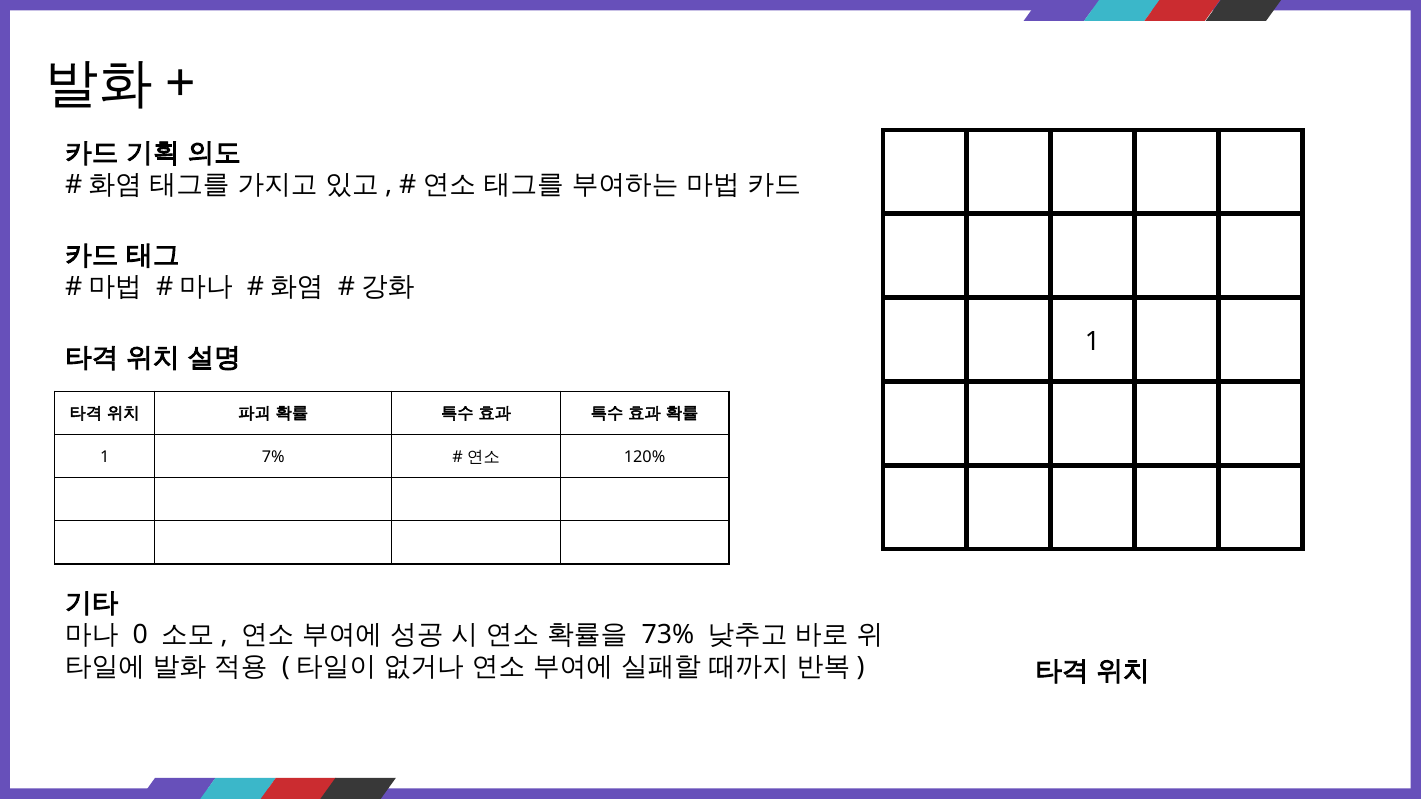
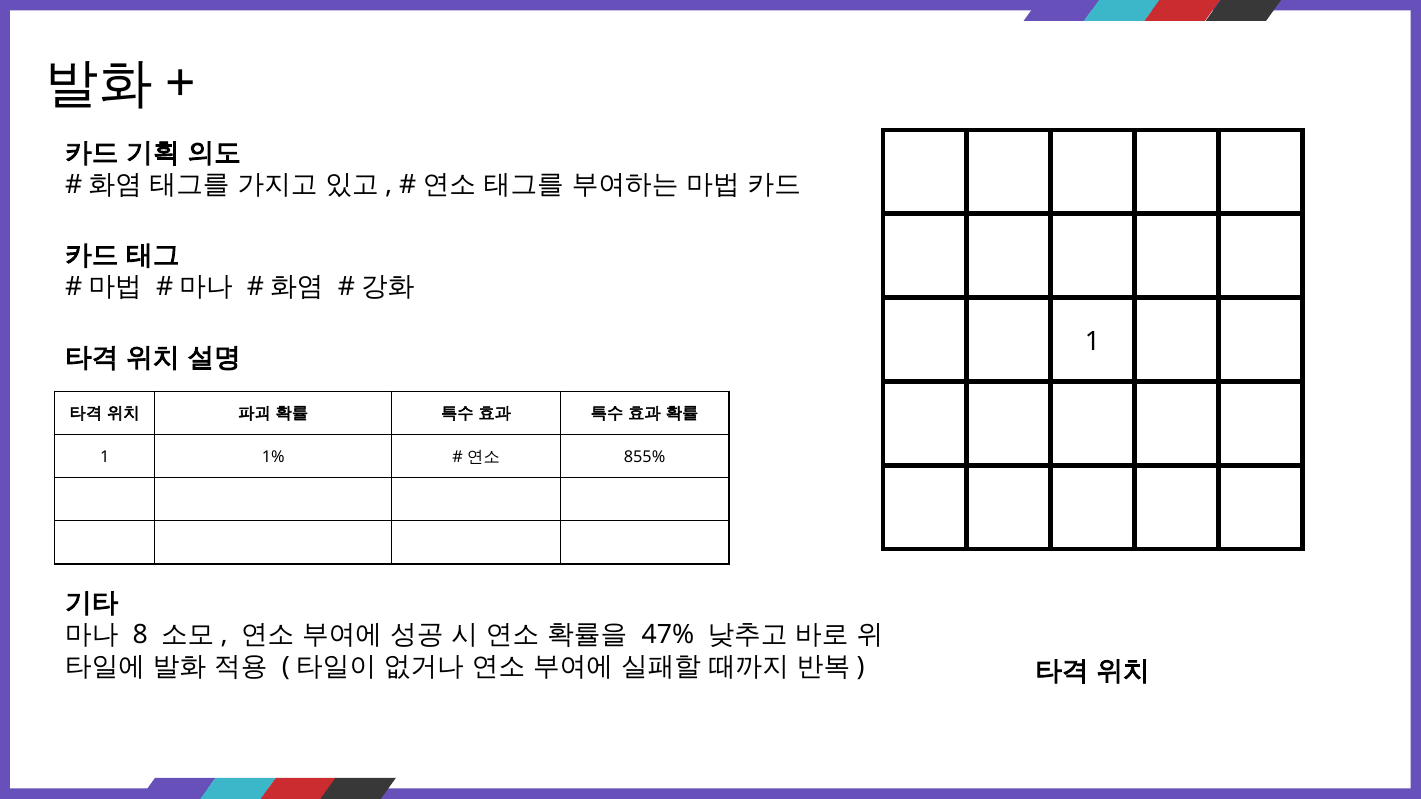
7%: 7% -> 1%
120%: 120% -> 855%
0: 0 -> 8
73%: 73% -> 47%
